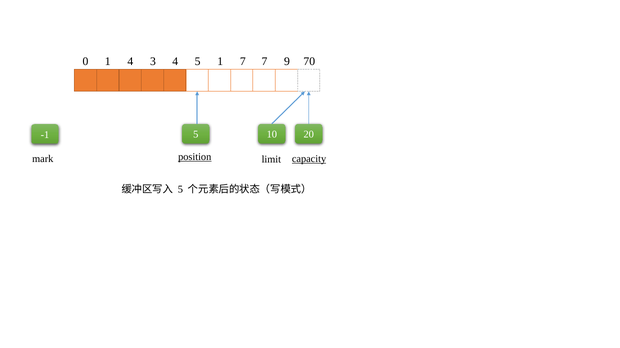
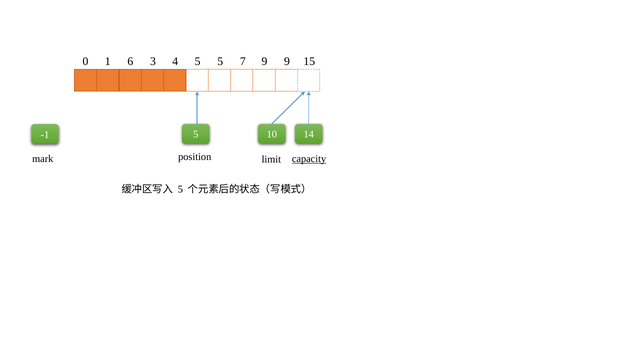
1 4: 4 -> 6
5 1: 1 -> 5
7 7: 7 -> 9
70: 70 -> 15
20: 20 -> 14
position underline: present -> none
